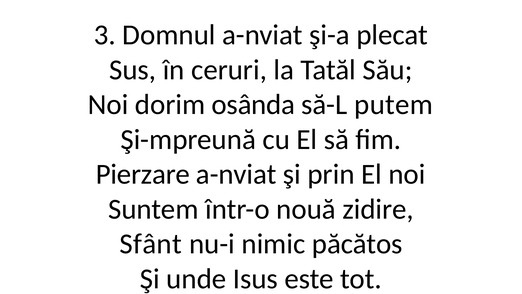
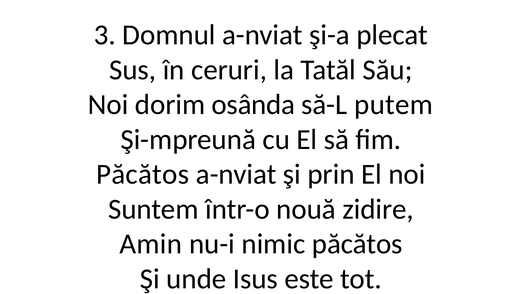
Pierzare at (143, 174): Pierzare -> Păcătos
Sfânt: Sfânt -> Amin
